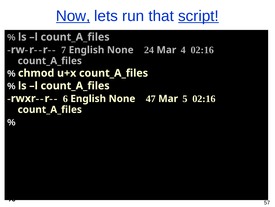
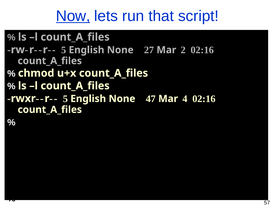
script underline: present -> none
7 at (64, 50): 7 -> 5
24: 24 -> 27
4: 4 -> 2
6 at (65, 98): 6 -> 5
5: 5 -> 4
